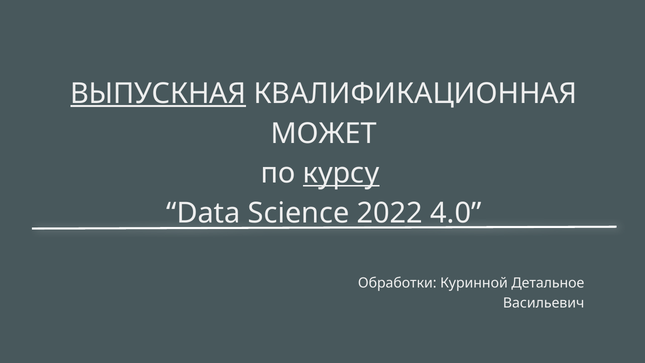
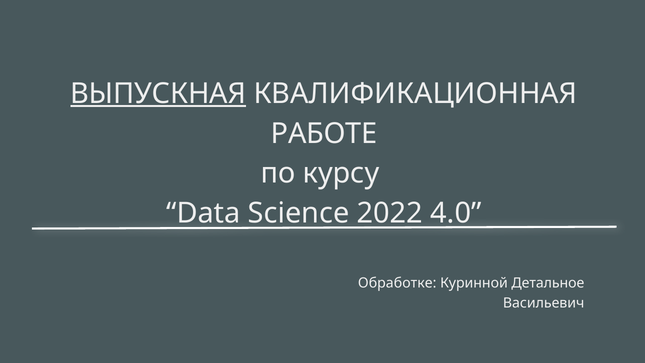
МОЖЕТ: МОЖЕТ -> РАБОТЕ
курсу underline: present -> none
Обработки: Обработки -> Обработке
